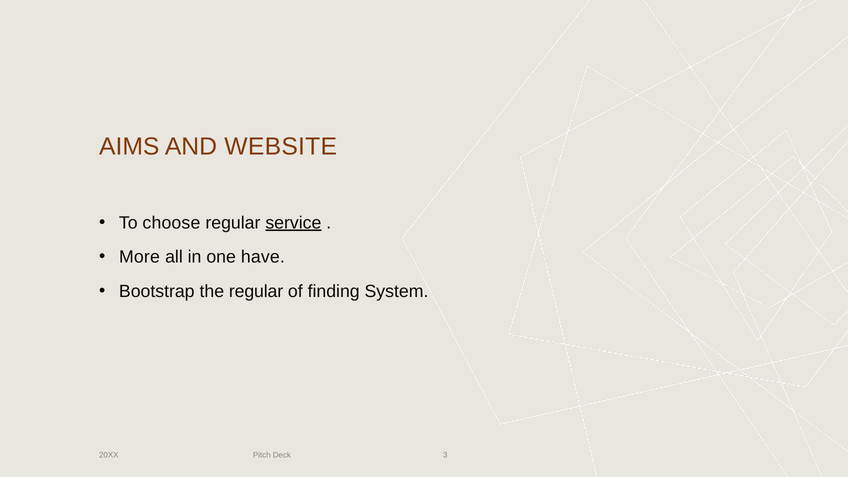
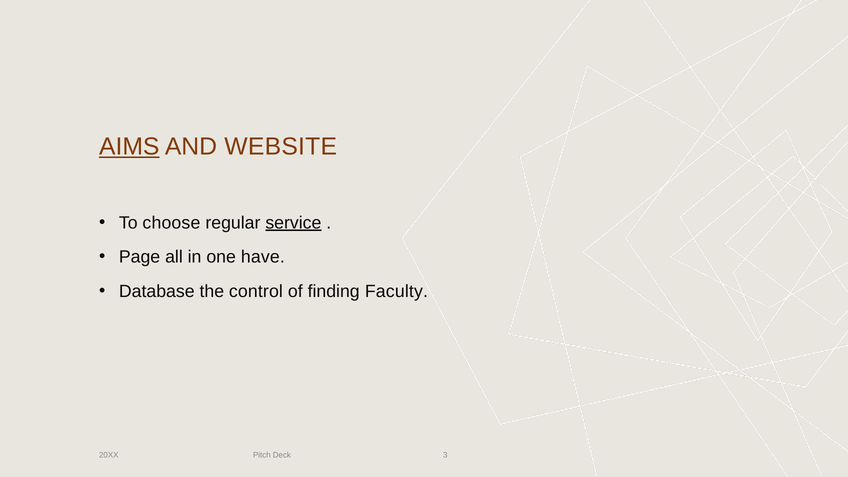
AIMS underline: none -> present
More: More -> Page
Bootstrap: Bootstrap -> Database
the regular: regular -> control
System: System -> Faculty
